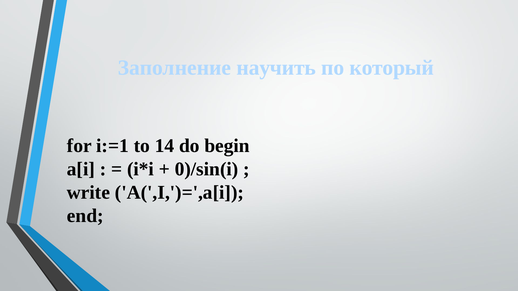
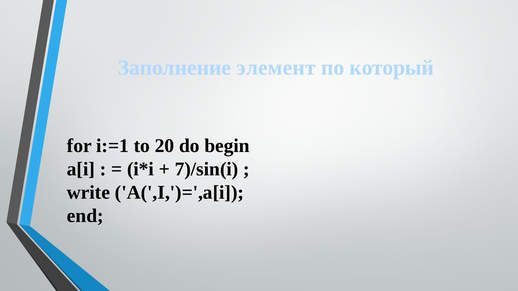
научить: научить -> элемент
14: 14 -> 20
0)/sin(i: 0)/sin(i -> 7)/sin(i
